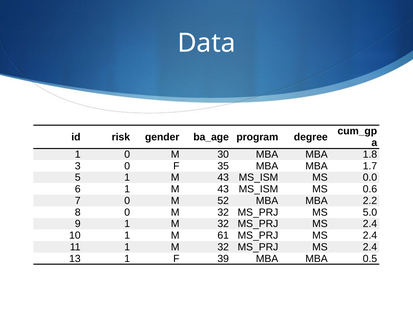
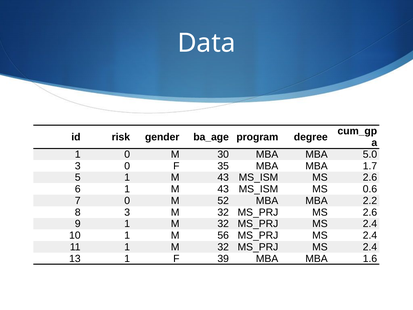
1.8: 1.8 -> 5.0
0.0 at (370, 177): 0.0 -> 2.6
8 0: 0 -> 3
5.0 at (370, 212): 5.0 -> 2.6
61: 61 -> 56
0.5: 0.5 -> 1.6
